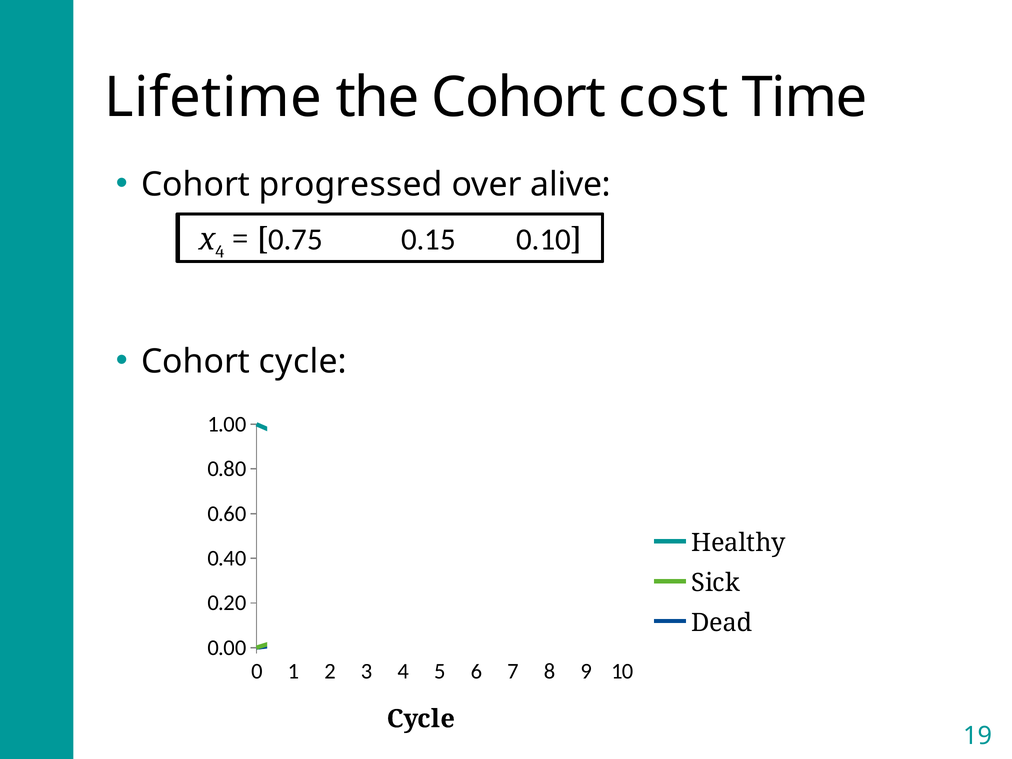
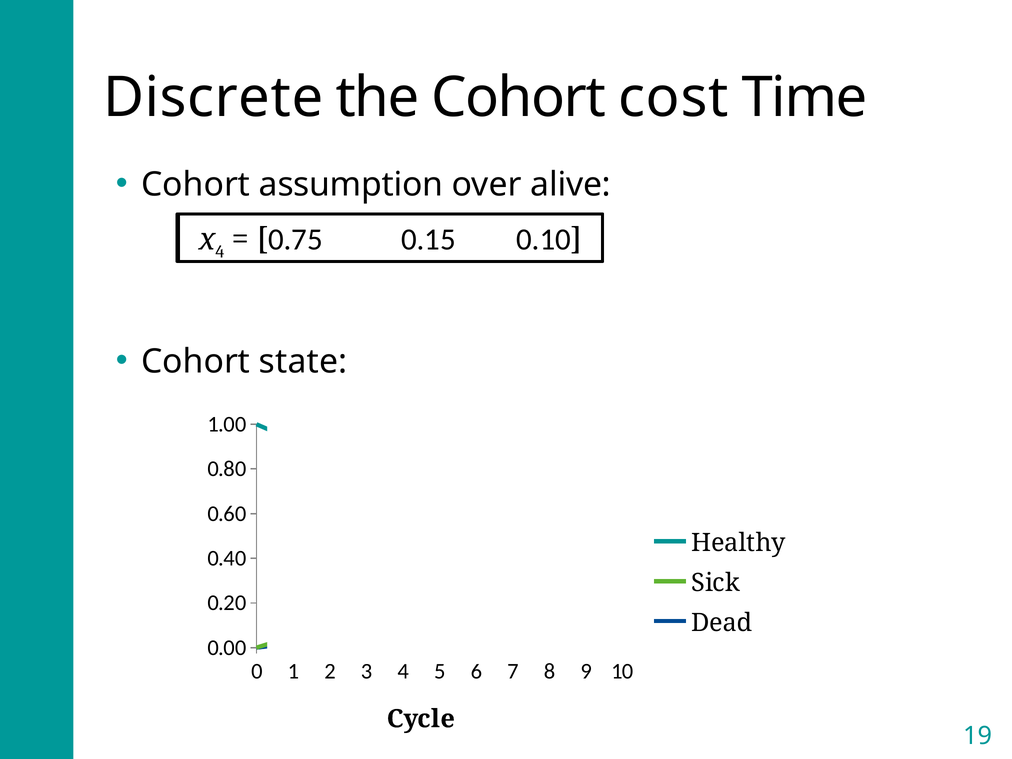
Lifetime: Lifetime -> Discrete
progressed: progressed -> assumption
Cohort cycle: cycle -> state
